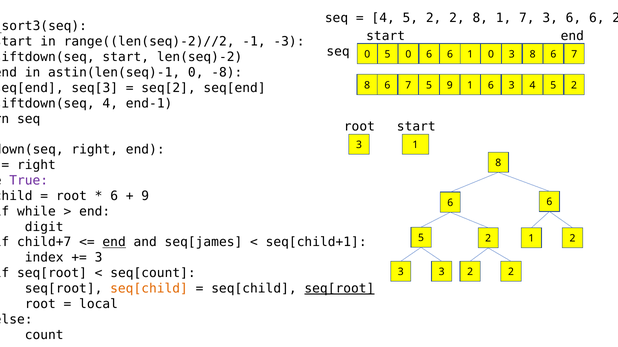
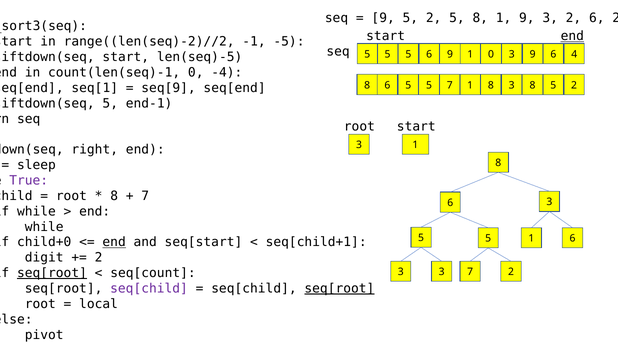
4 at (383, 18): 4 -> 9
5 2 2: 2 -> 5
1 7: 7 -> 9
3 6: 6 -> 2
end at (572, 36) underline: none -> present
-3: -3 -> -5
seq 0: 0 -> 5
0 at (408, 54): 0 -> 5
6 at (450, 54): 6 -> 9
3 8: 8 -> 9
7 at (574, 54): 7 -> 4
len(seq)-2: len(seq)-2 -> len(seq)-5
astin(len(seq)-1: astin(len(seq)-1 -> count(len(seq)-1
-8: -8 -> -4
seq[3: seq[3 -> seq[1
seq[2: seq[2 -> seq[9
7 at (408, 85): 7 -> 5
5 9: 9 -> 7
1 6: 6 -> 8
3 4: 4 -> 8
4 at (110, 104): 4 -> 5
right at (36, 165): right -> sleep
6 at (114, 196): 6 -> 8
9 at (145, 196): 9 -> 7
6 at (549, 202): 6 -> 3
digit at (44, 227): digit -> while
2 at (488, 239): 2 -> 5
1 2: 2 -> 6
child+7: child+7 -> child+0
seq[james: seq[james -> seq[start
index: index -> digit
3 at (99, 258): 3 -> 2
seq[root at (52, 274) underline: none -> present
3 2: 2 -> 7
seq[child at (149, 289) colour: orange -> purple
count: count -> pivot
